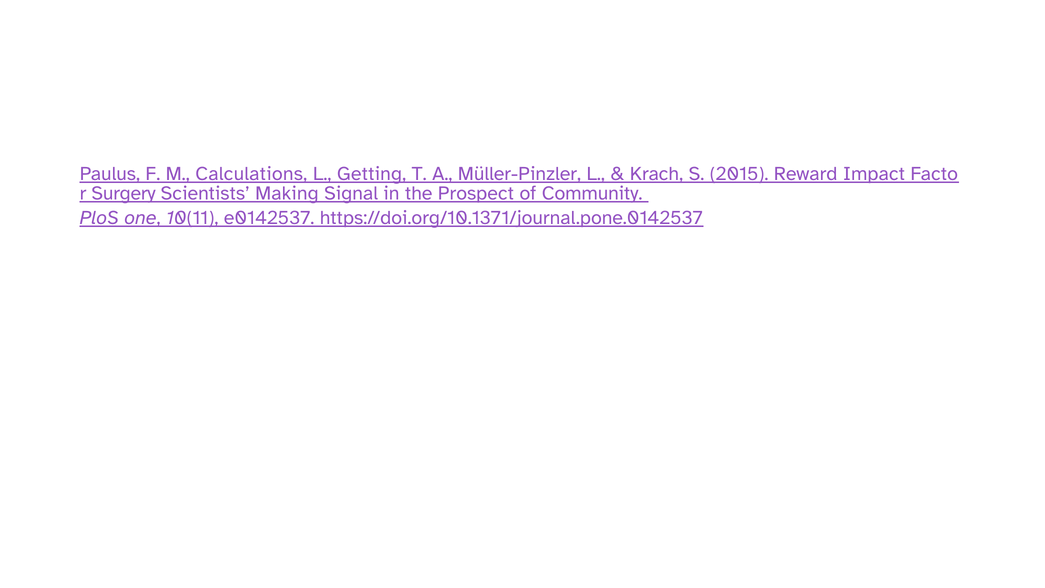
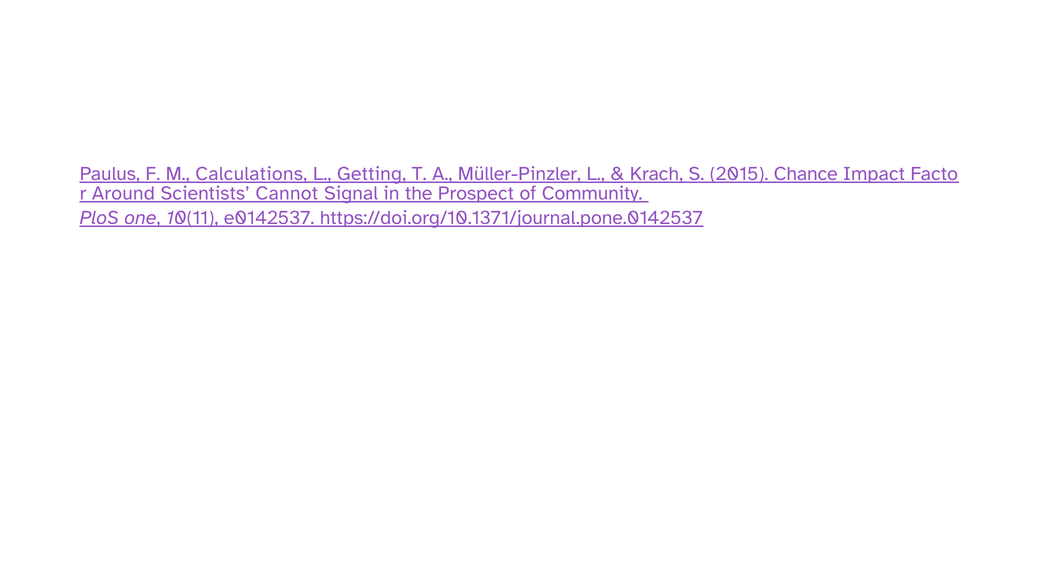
Reward: Reward -> Chance
Surgery: Surgery -> Around
Making: Making -> Cannot
